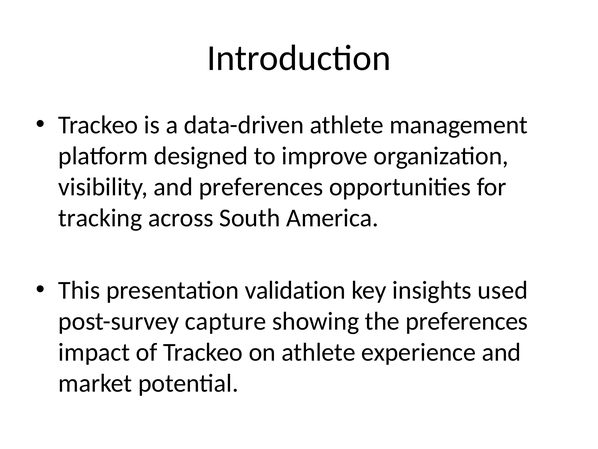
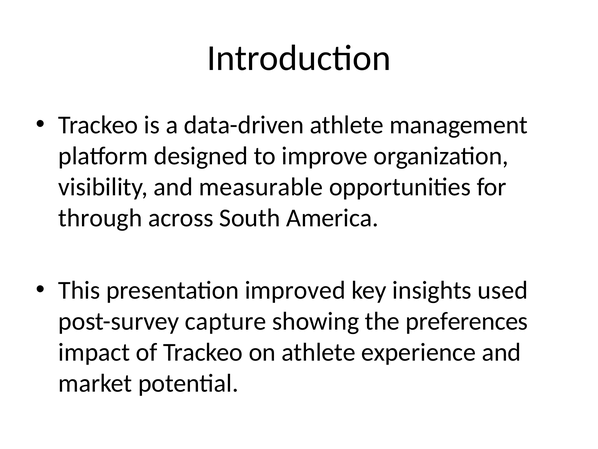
and preferences: preferences -> measurable
tracking: tracking -> through
validation: validation -> improved
